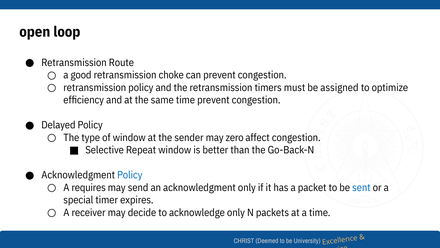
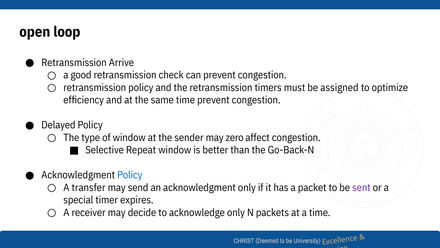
Route: Route -> Arrive
choke: choke -> check
requires: requires -> transfer
sent colour: blue -> purple
